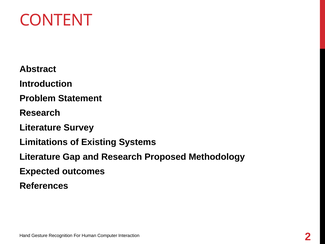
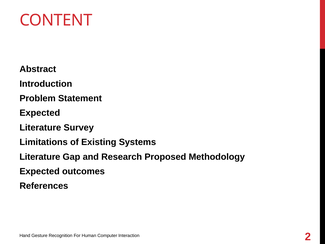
Research at (40, 113): Research -> Expected
